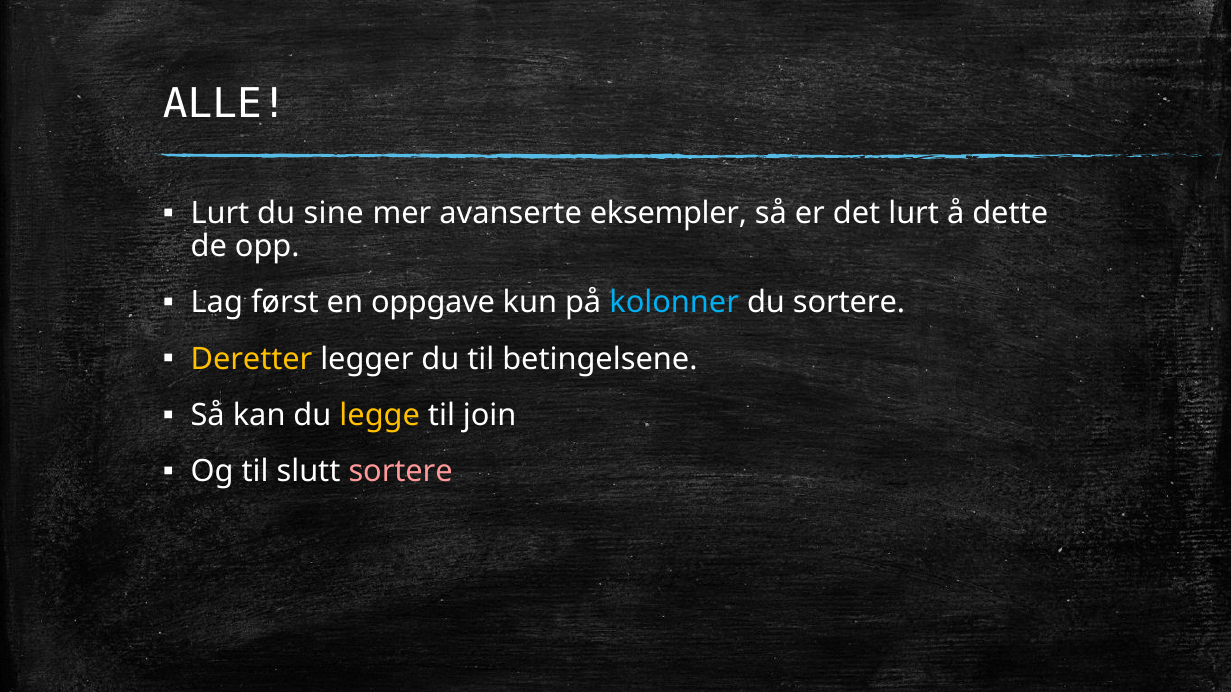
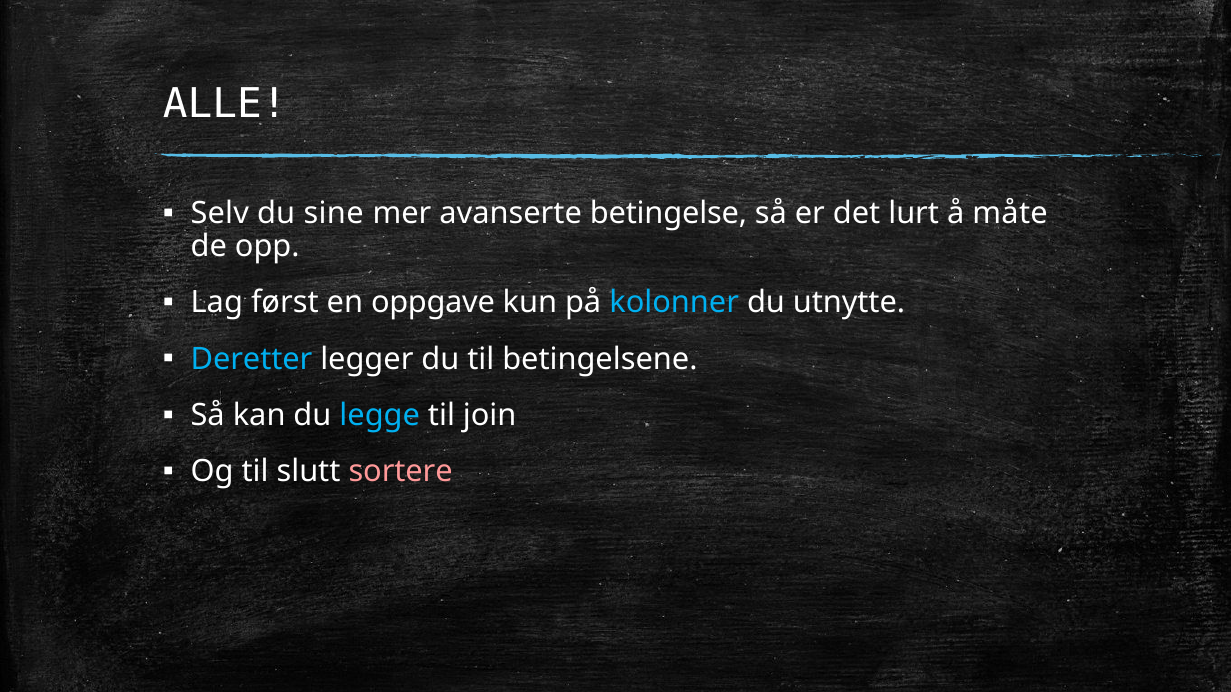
Lurt at (220, 213): Lurt -> Selv
eksempler: eksempler -> betingelse
dette: dette -> måte
du sortere: sortere -> utnytte
Deretter colour: yellow -> light blue
legge colour: yellow -> light blue
